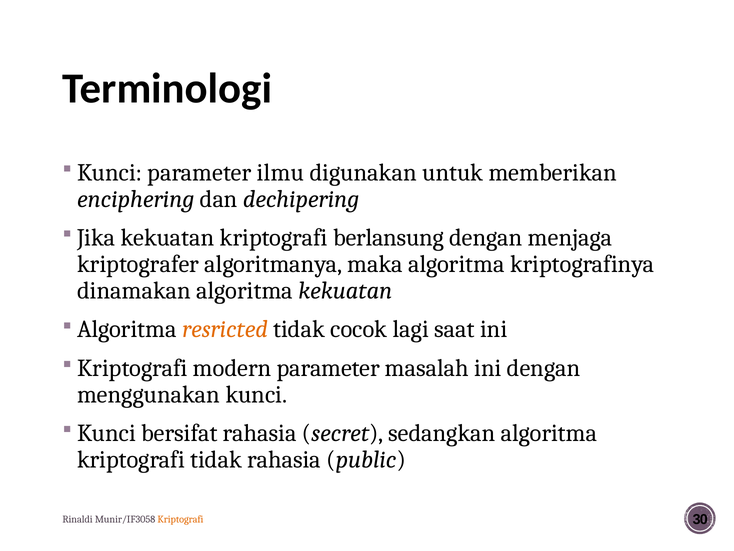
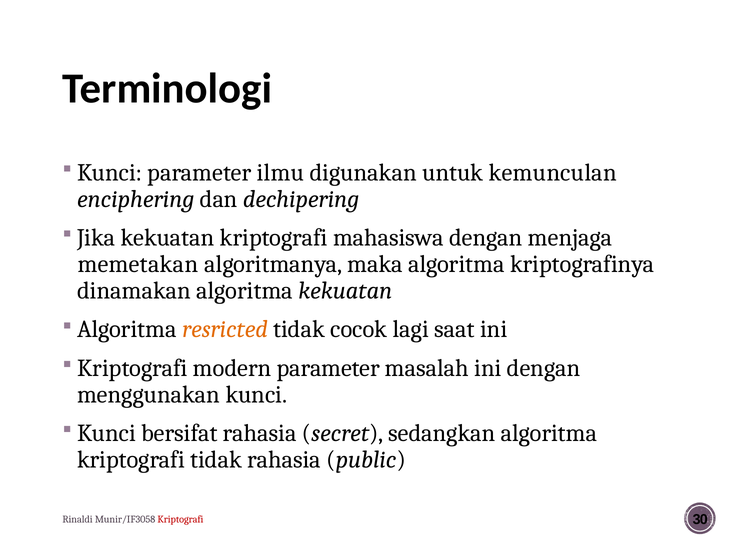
memberikan: memberikan -> kemunculan
berlansung: berlansung -> mahasiswa
kriptografer: kriptografer -> memetakan
Kriptografi at (180, 519) colour: orange -> red
